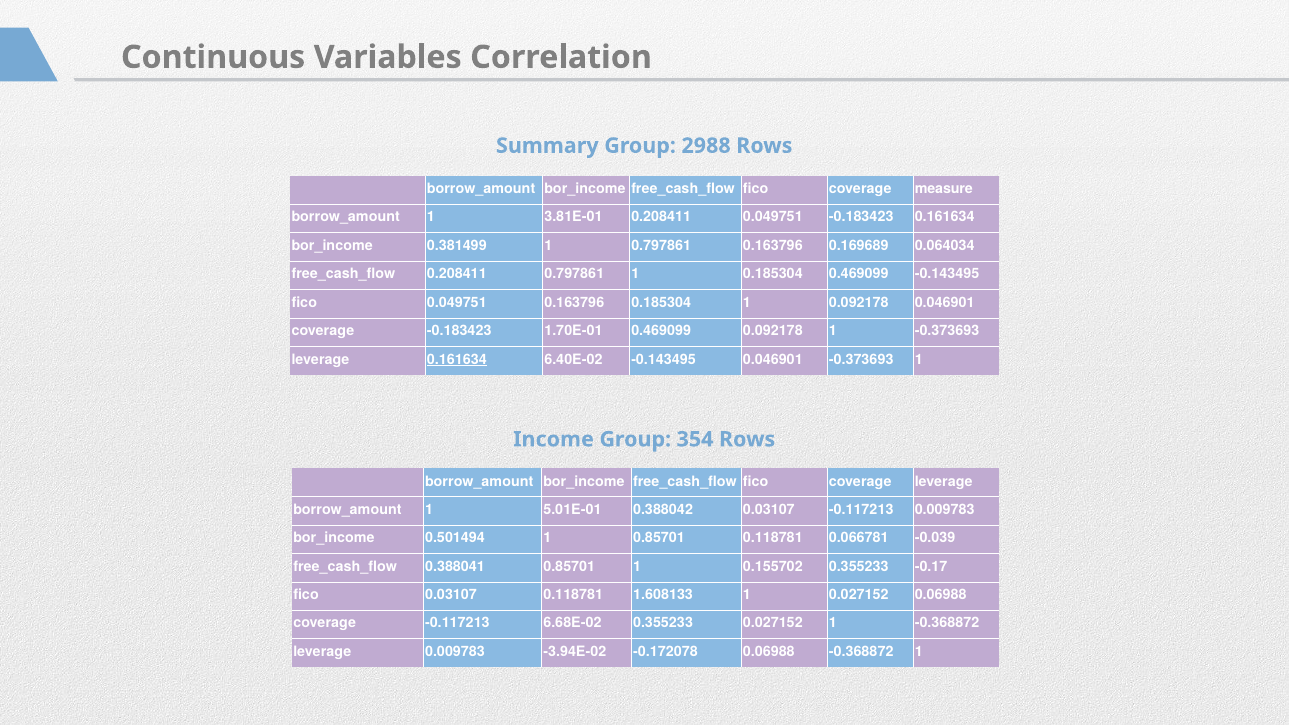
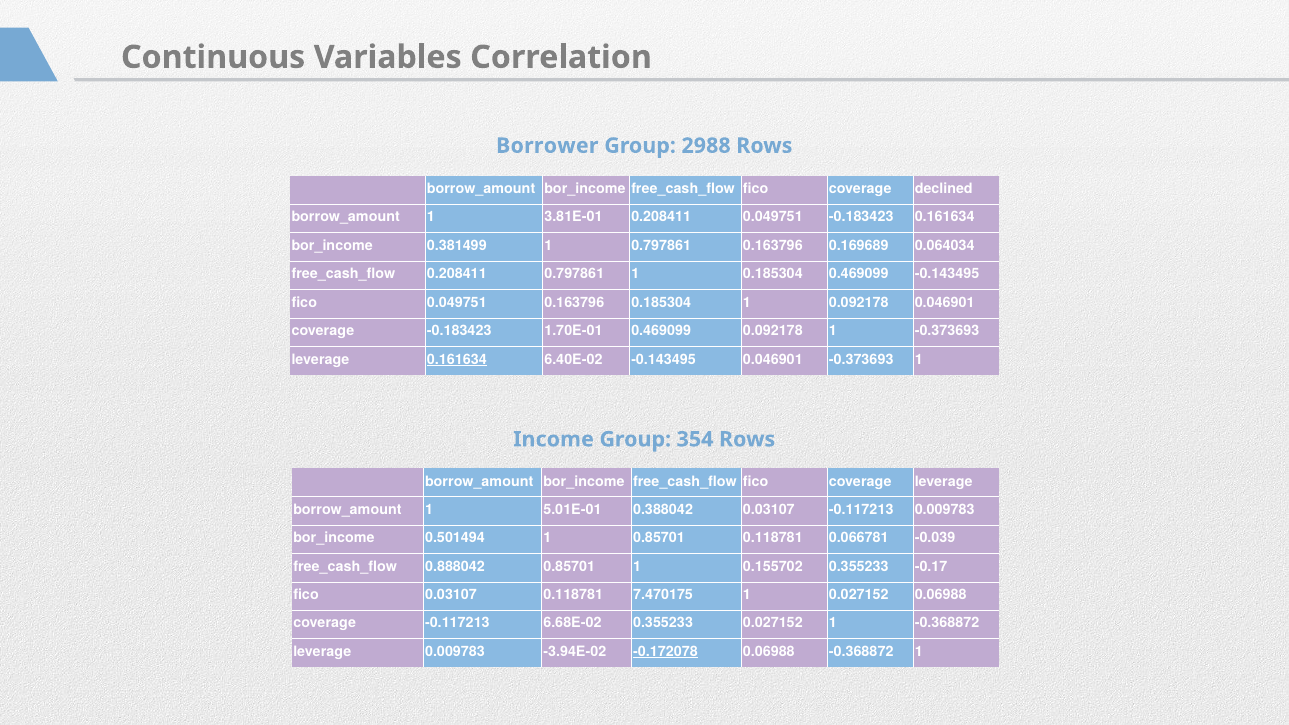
Summary: Summary -> Borrower
measure: measure -> declined
0.388041: 0.388041 -> 0.888042
1.608133: 1.608133 -> 7.470175
-0.172078 underline: none -> present
